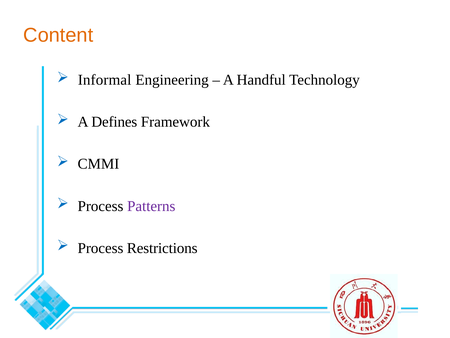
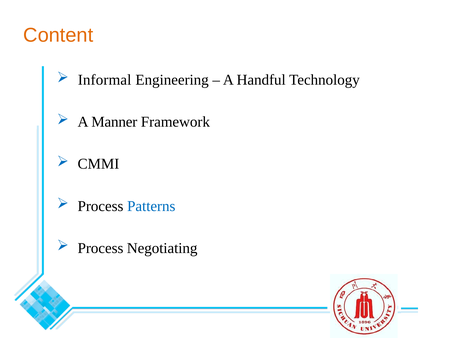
Defines: Defines -> Manner
Patterns colour: purple -> blue
Restrictions: Restrictions -> Negotiating
